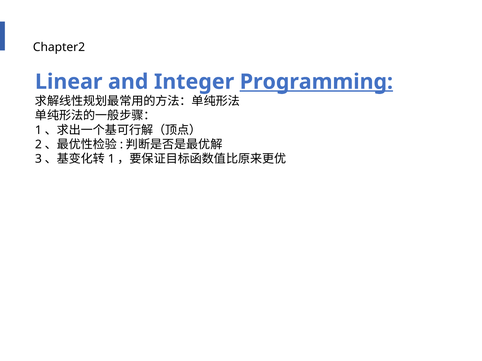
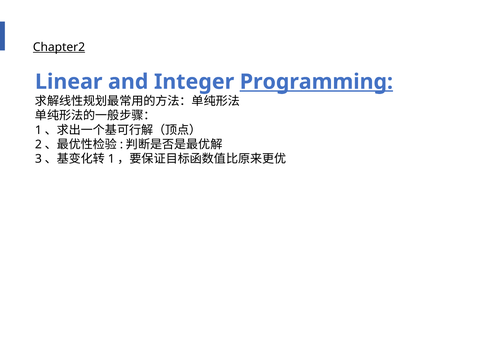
Chapter2 underline: none -> present
